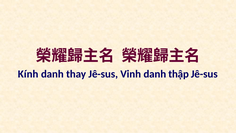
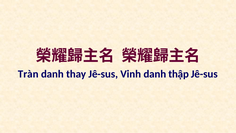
Kính: Kính -> Tràn
